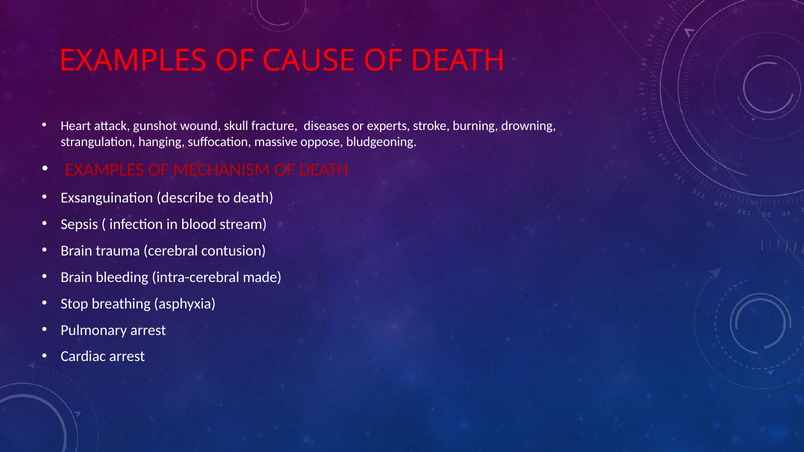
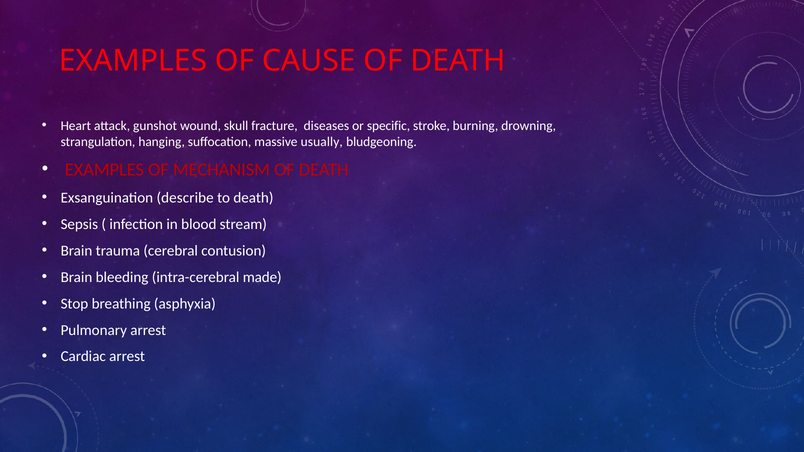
experts: experts -> specific
oppose: oppose -> usually
